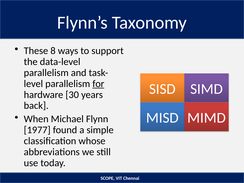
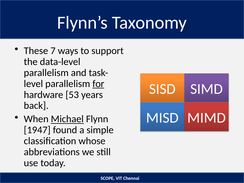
8: 8 -> 7
30: 30 -> 53
Michael underline: none -> present
1977: 1977 -> 1947
